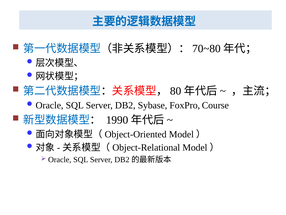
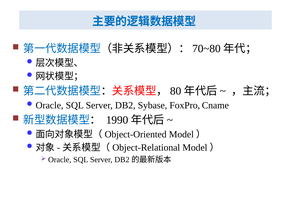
Course: Course -> Cname
